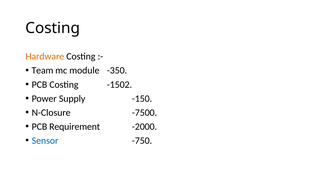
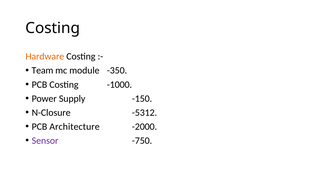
-1502: -1502 -> -1000
-7500: -7500 -> -5312
Requirement: Requirement -> Architecture
Sensor colour: blue -> purple
